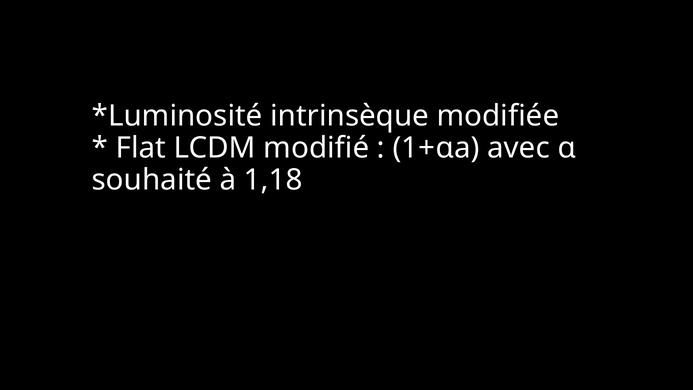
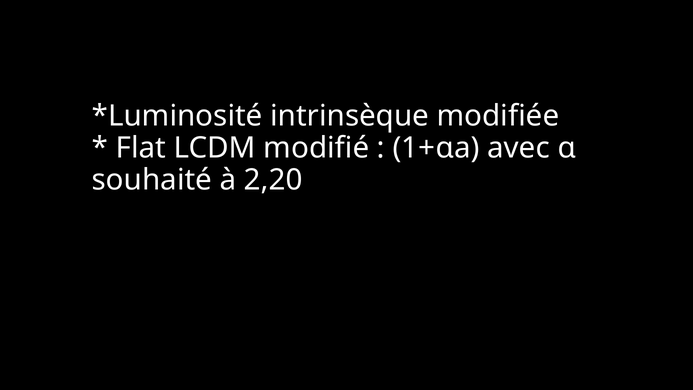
1,18: 1,18 -> 2,20
